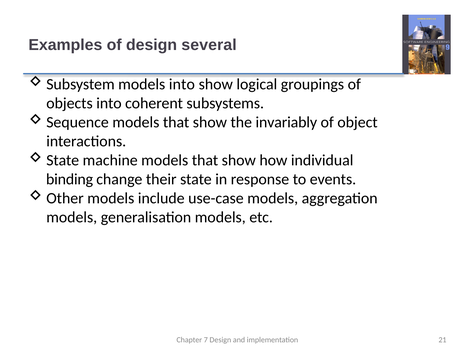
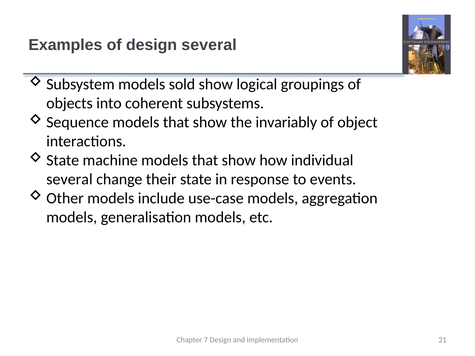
models into: into -> sold
binding at (70, 179): binding -> several
